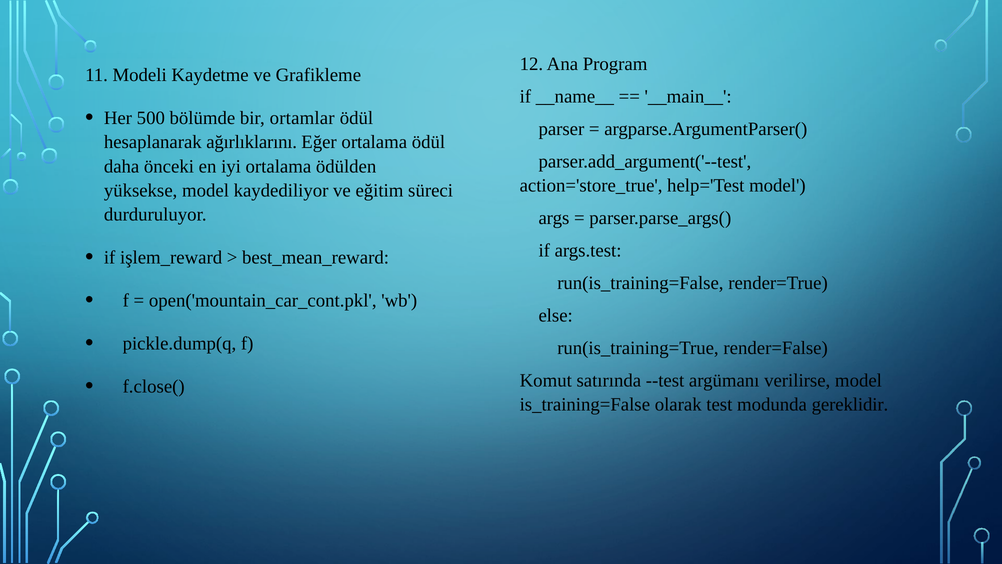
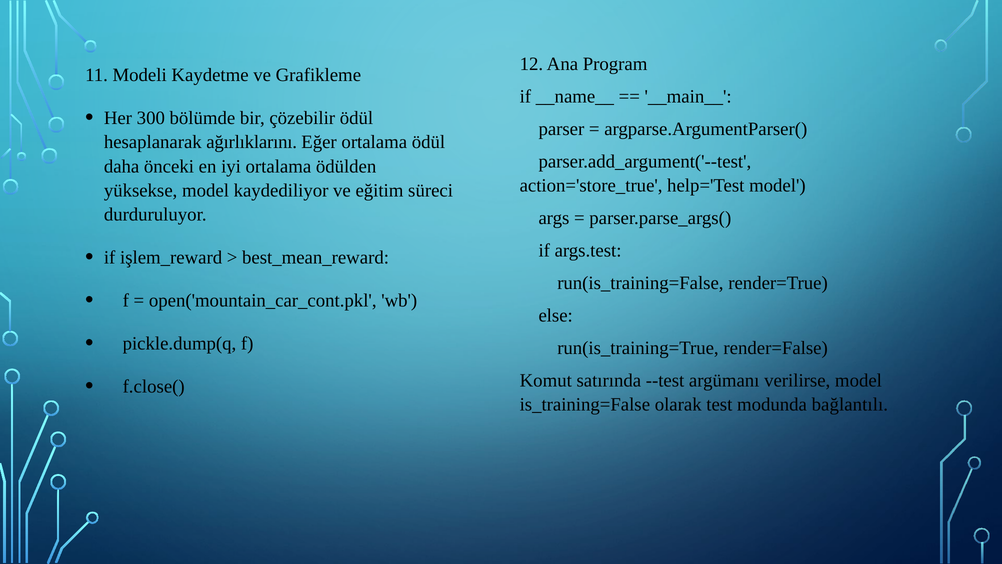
500: 500 -> 300
ortamlar: ortamlar -> çözebilir
gereklidir: gereklidir -> bağlantılı
